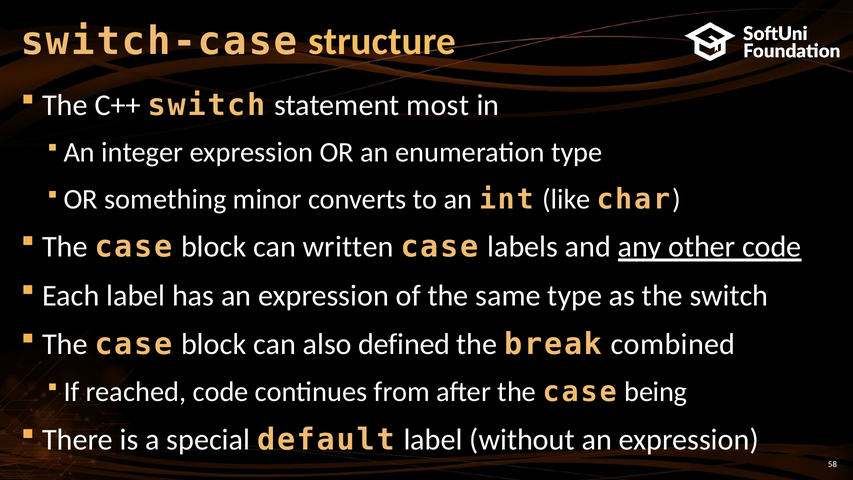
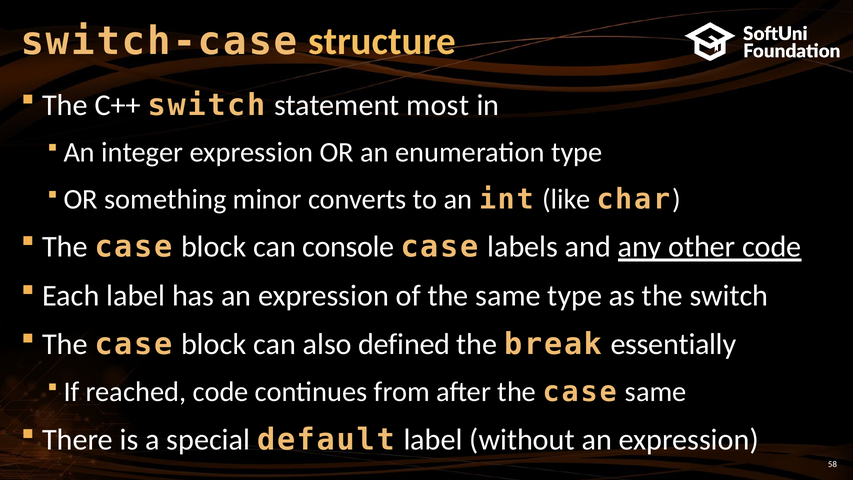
written: written -> console
combined: combined -> essentially
case being: being -> same
